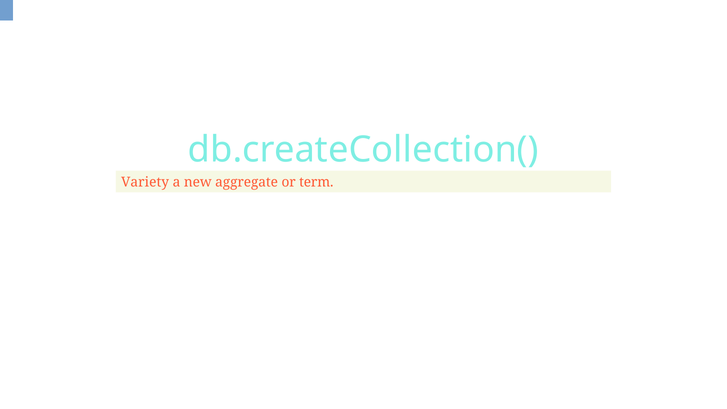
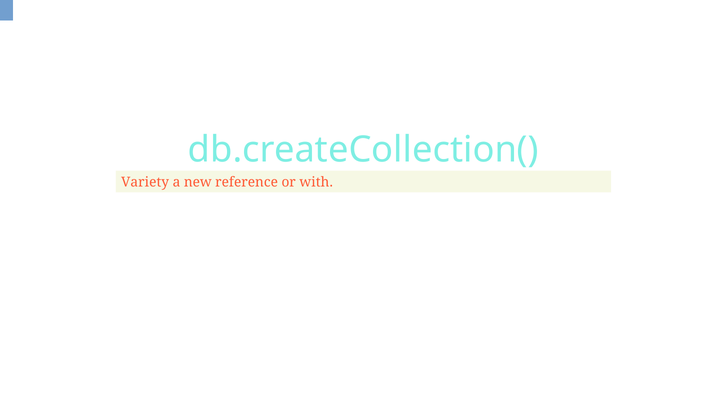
aggregate: aggregate -> reference
term: term -> with
